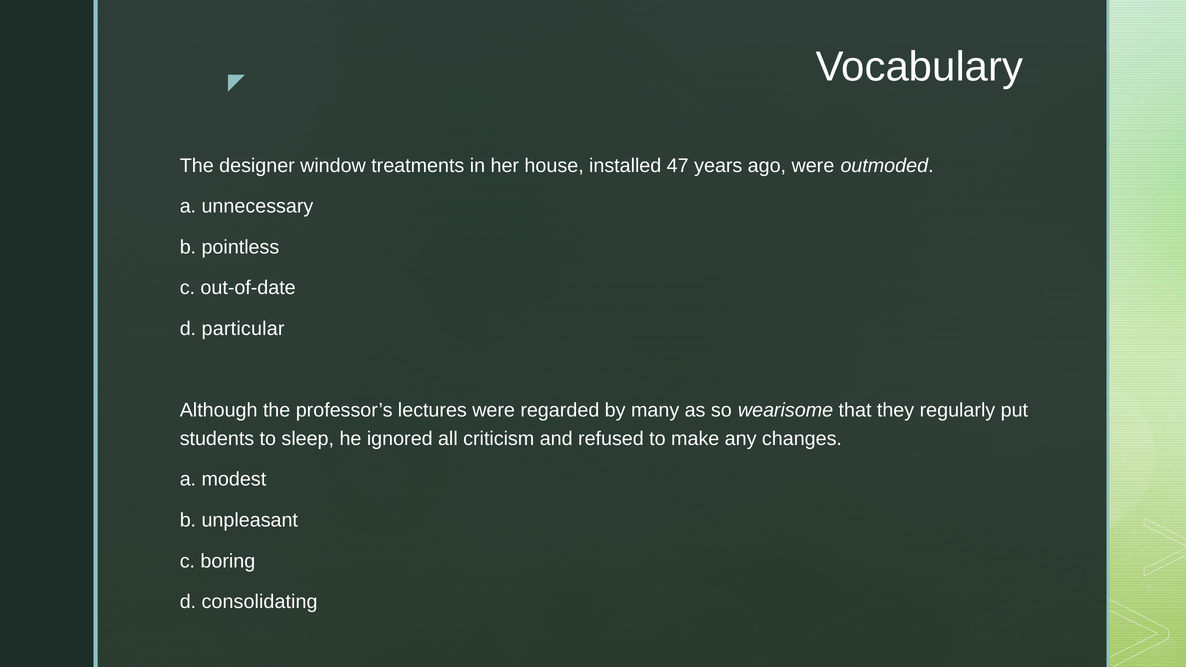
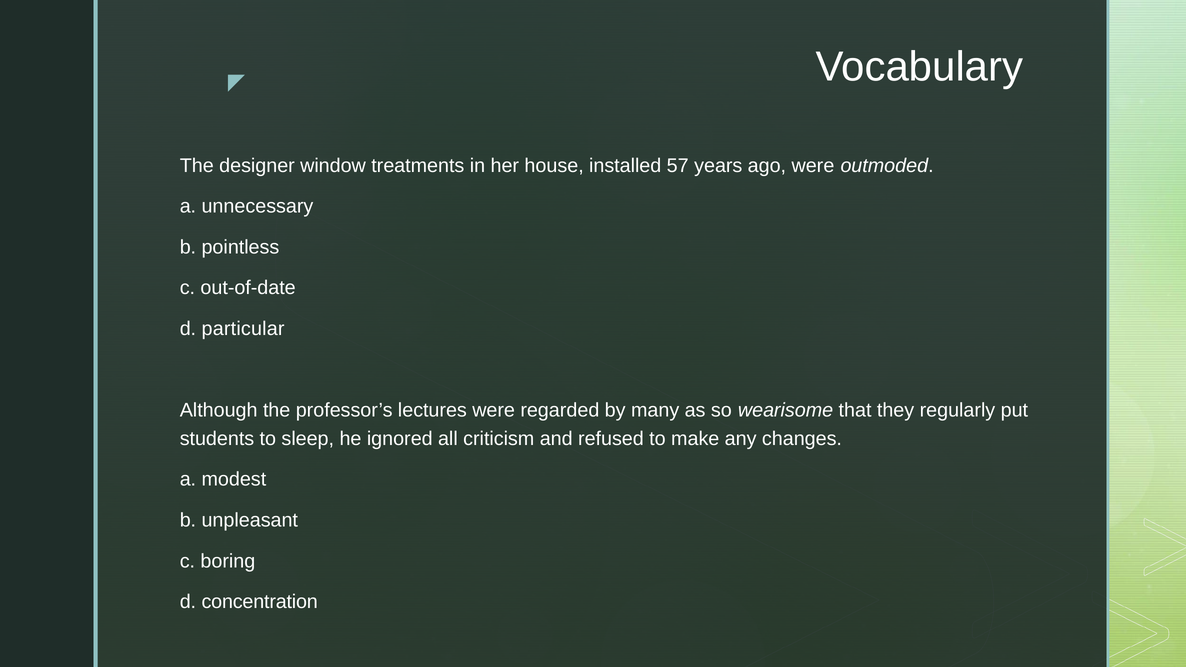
47: 47 -> 57
consolidating: consolidating -> concentration
